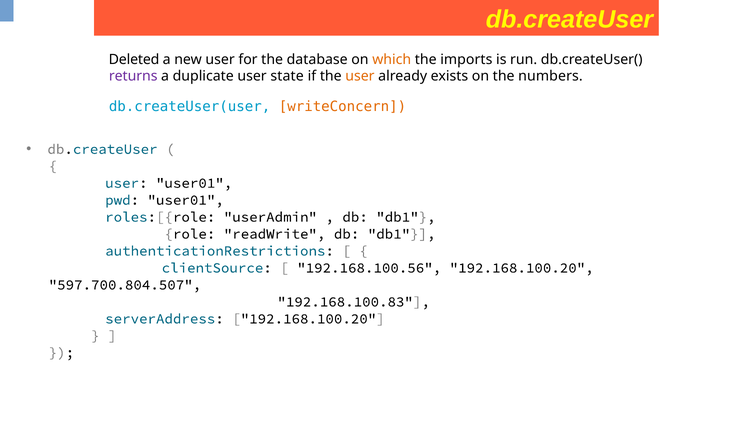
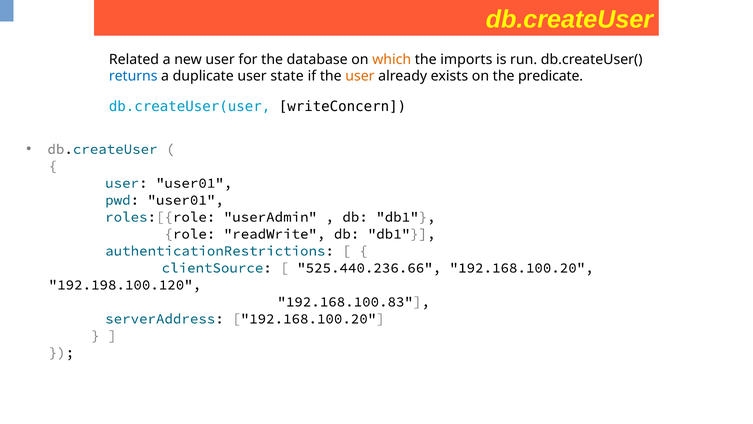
Deleted: Deleted -> Related
returns colour: purple -> blue
numbers: numbers -> predicate
writeConcern colour: orange -> black
192.168.100.56: 192.168.100.56 -> 525.440.236.66
597.700.804.507: 597.700.804.507 -> 192.198.100.120
